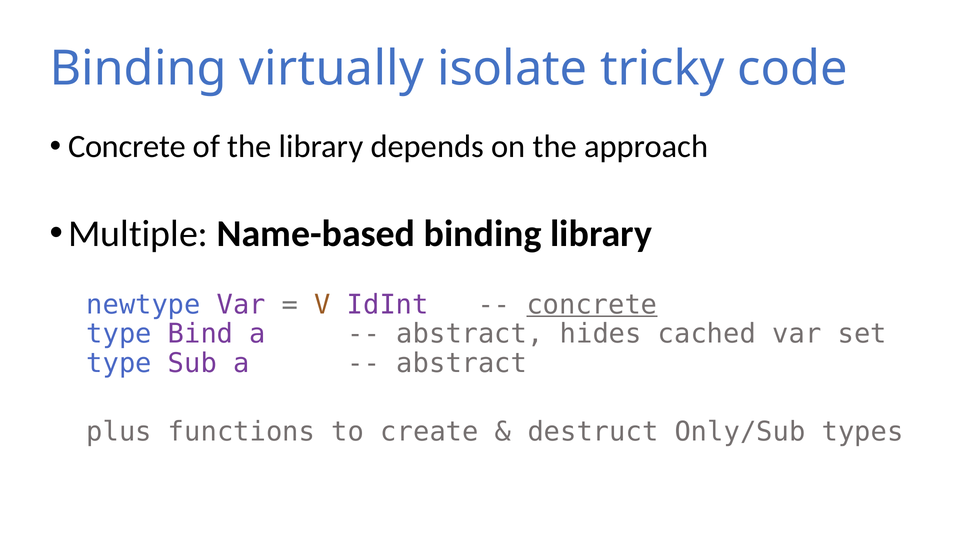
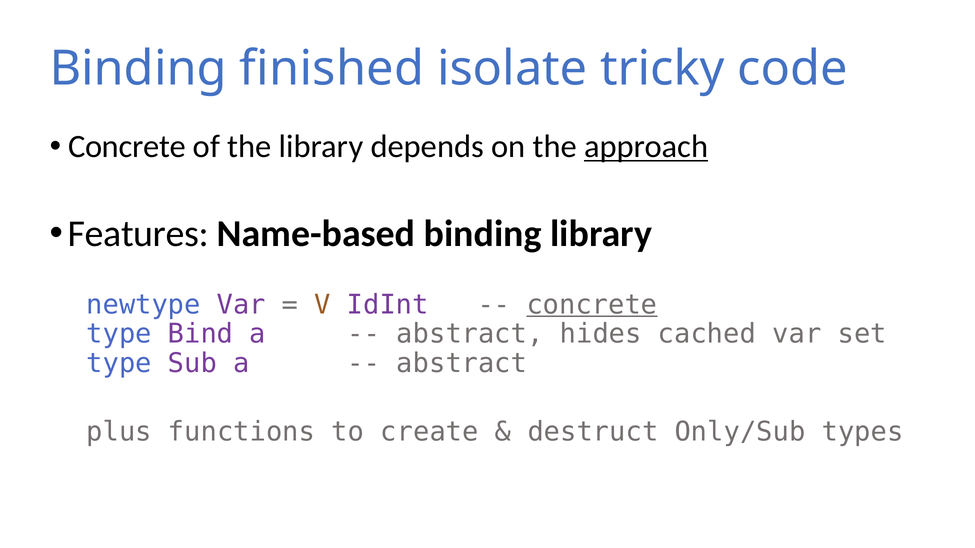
virtually: virtually -> finished
approach underline: none -> present
Multiple: Multiple -> Features
